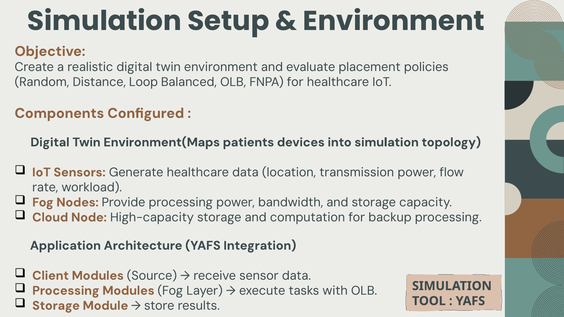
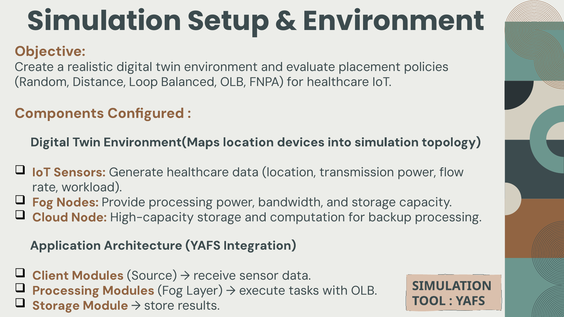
Environment(Maps patients: patients -> location
